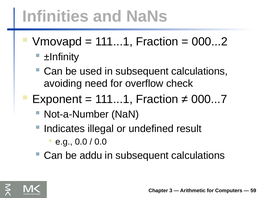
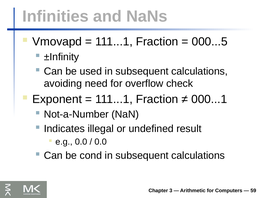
000...2: 000...2 -> 000...5
000...7: 000...7 -> 000...1
addu: addu -> cond
